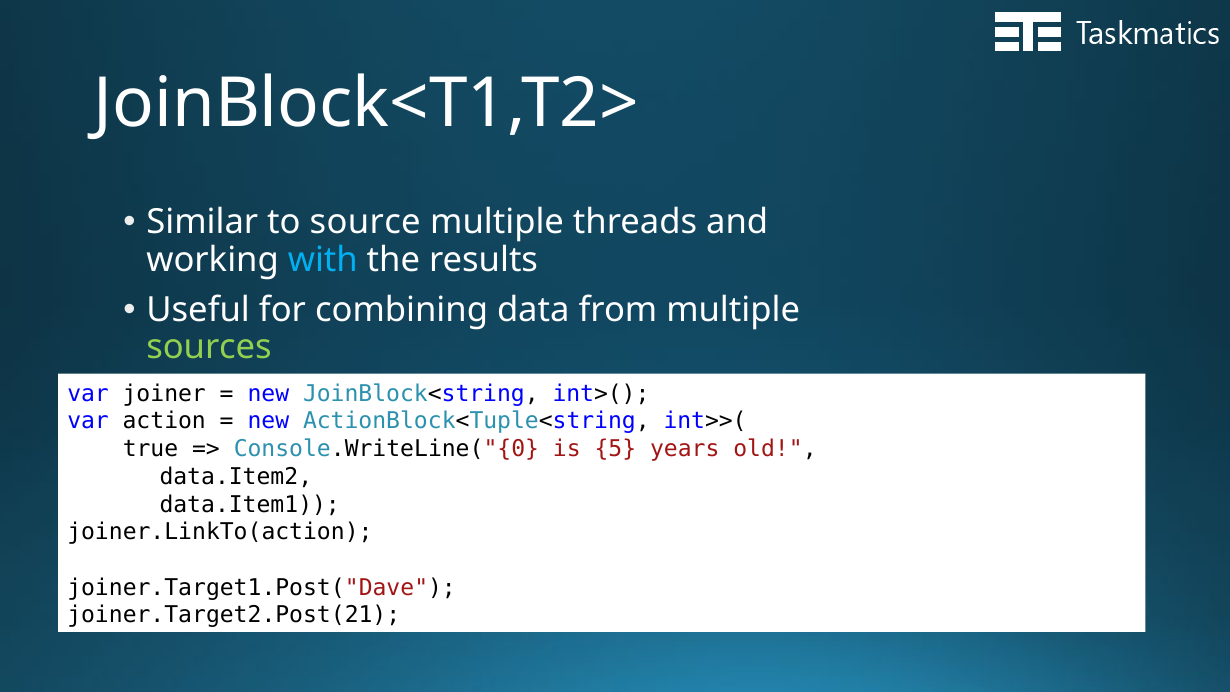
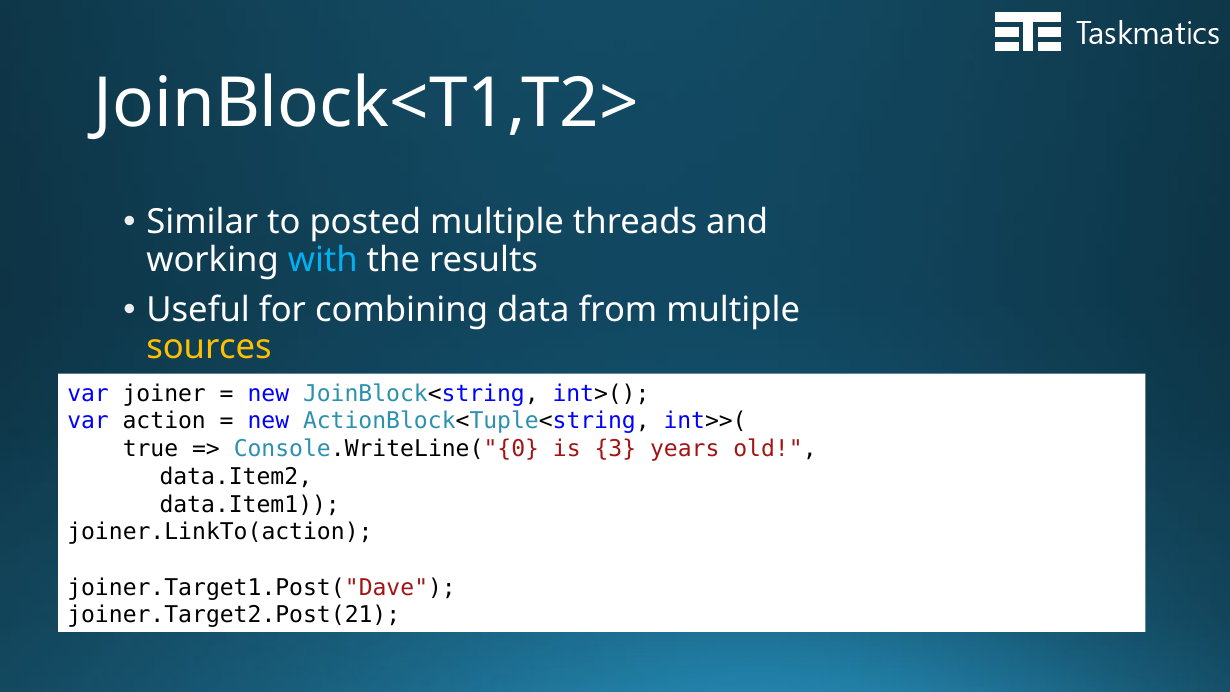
source: source -> posted
sources colour: light green -> yellow
5: 5 -> 3
